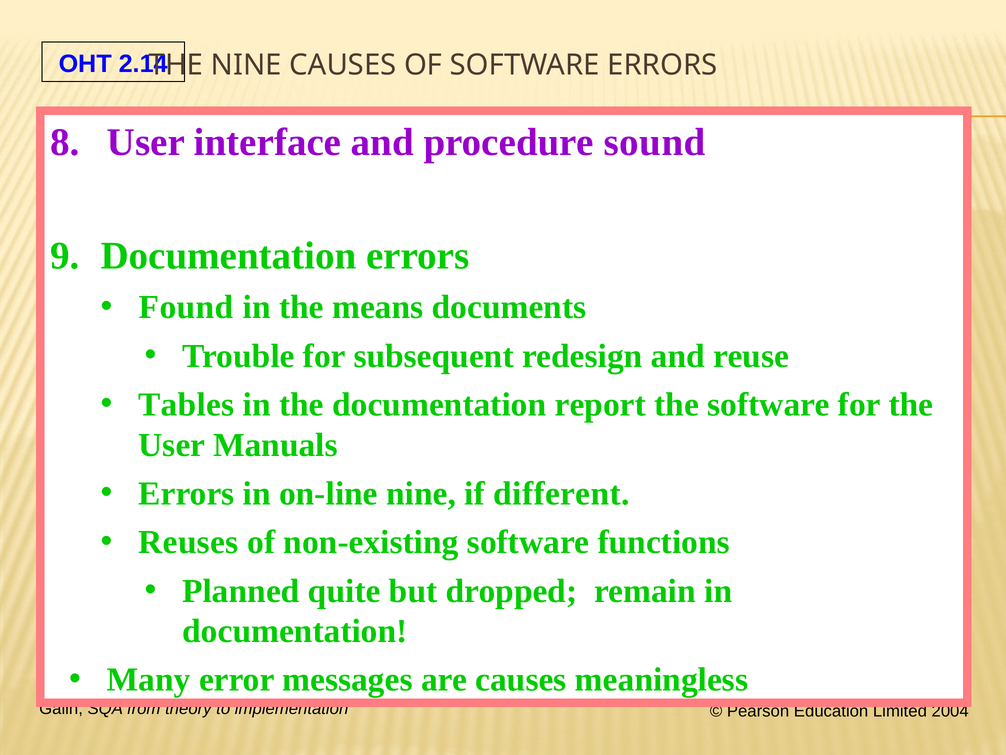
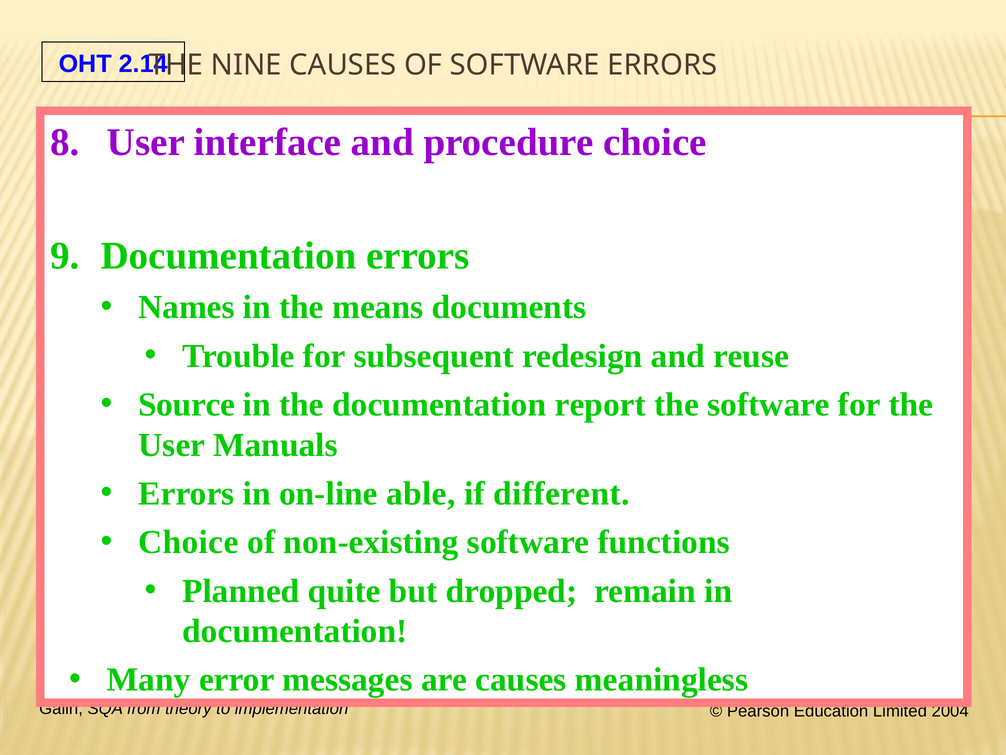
procedure sound: sound -> choice
Found: Found -> Names
Tables: Tables -> Source
on-line nine: nine -> able
Reuses at (188, 542): Reuses -> Choice
